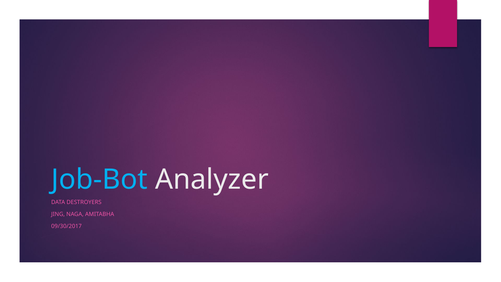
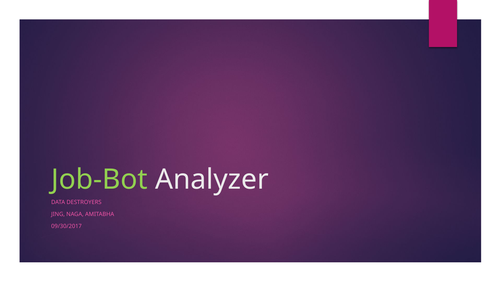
Job-Bot colour: light blue -> light green
